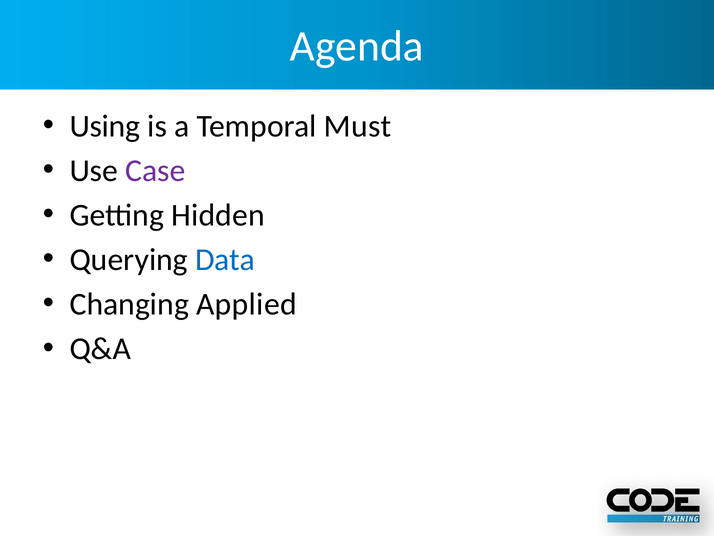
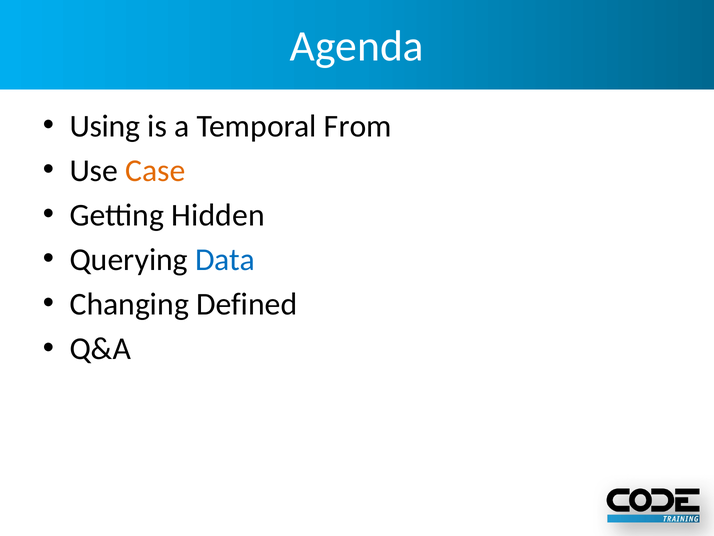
Must: Must -> From
Case colour: purple -> orange
Applied: Applied -> Defined
